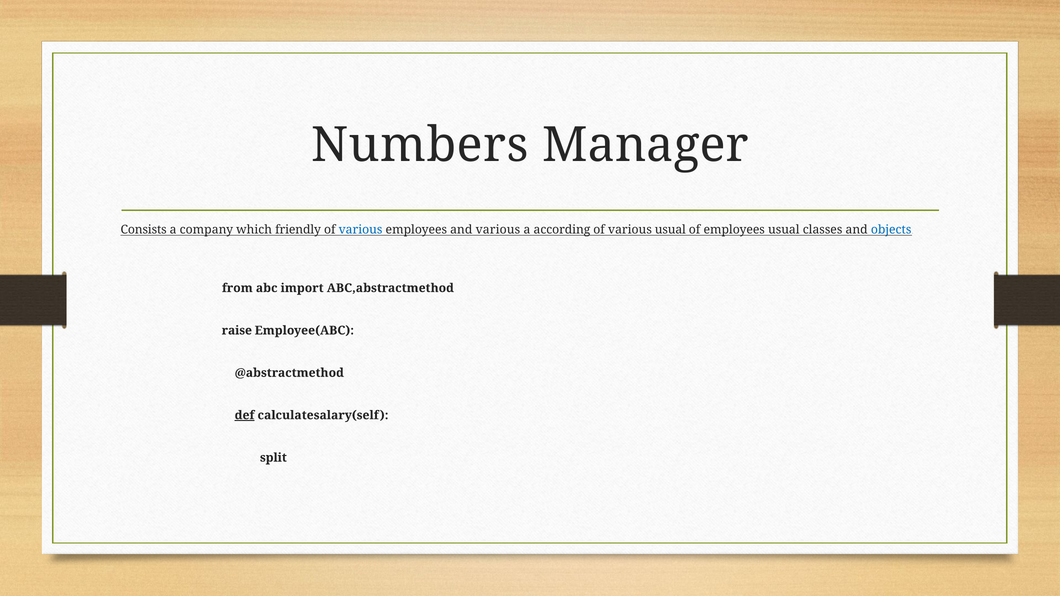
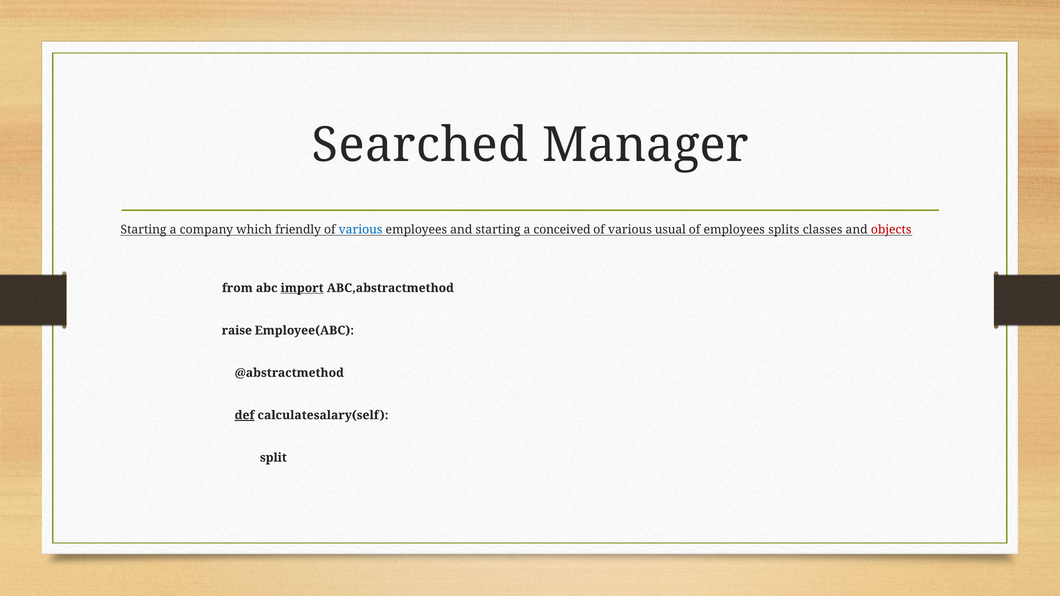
Numbers: Numbers -> Searched
Consists at (144, 230): Consists -> Starting
and various: various -> starting
according: according -> conceived
employees usual: usual -> splits
objects colour: blue -> red
import underline: none -> present
